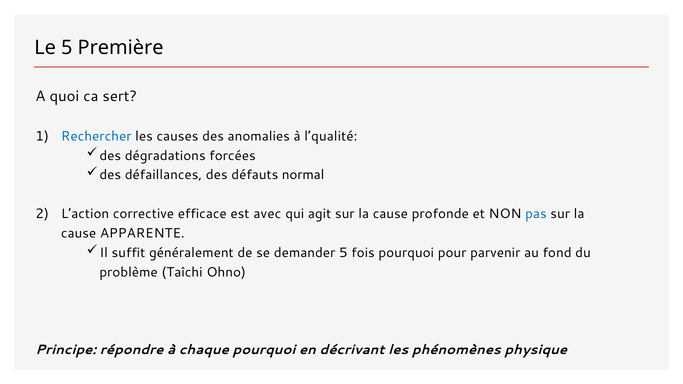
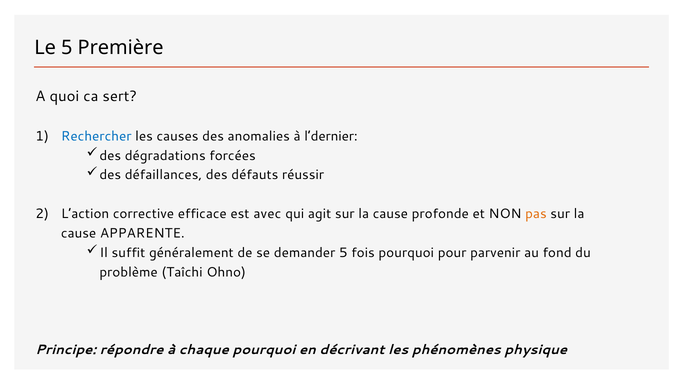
l’qualité: l’qualité -> l’dernier
normal: normal -> réussir
pas colour: blue -> orange
